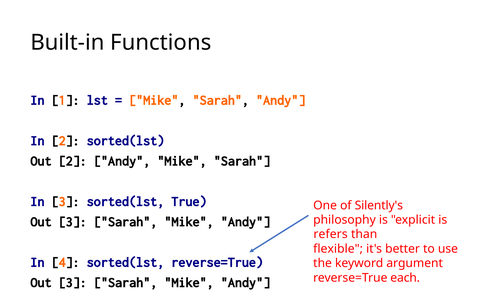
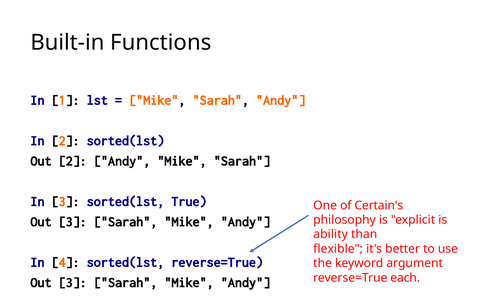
Silently's: Silently's -> Certain's
refers: refers -> ability
